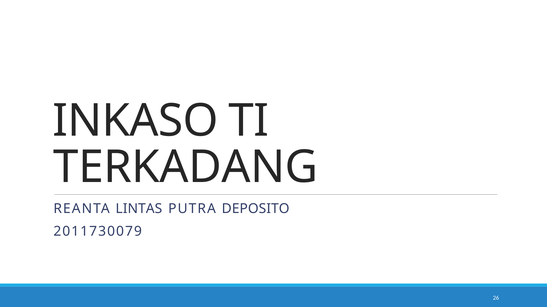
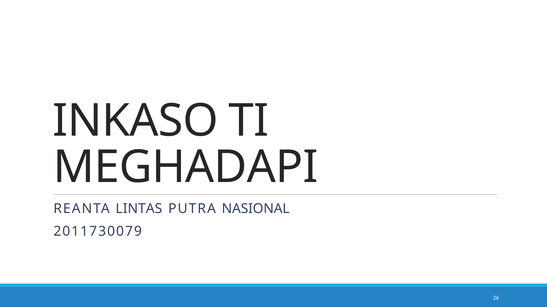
TERKADANG: TERKADANG -> MEGHADAPI
DEPOSITO: DEPOSITO -> NASIONAL
